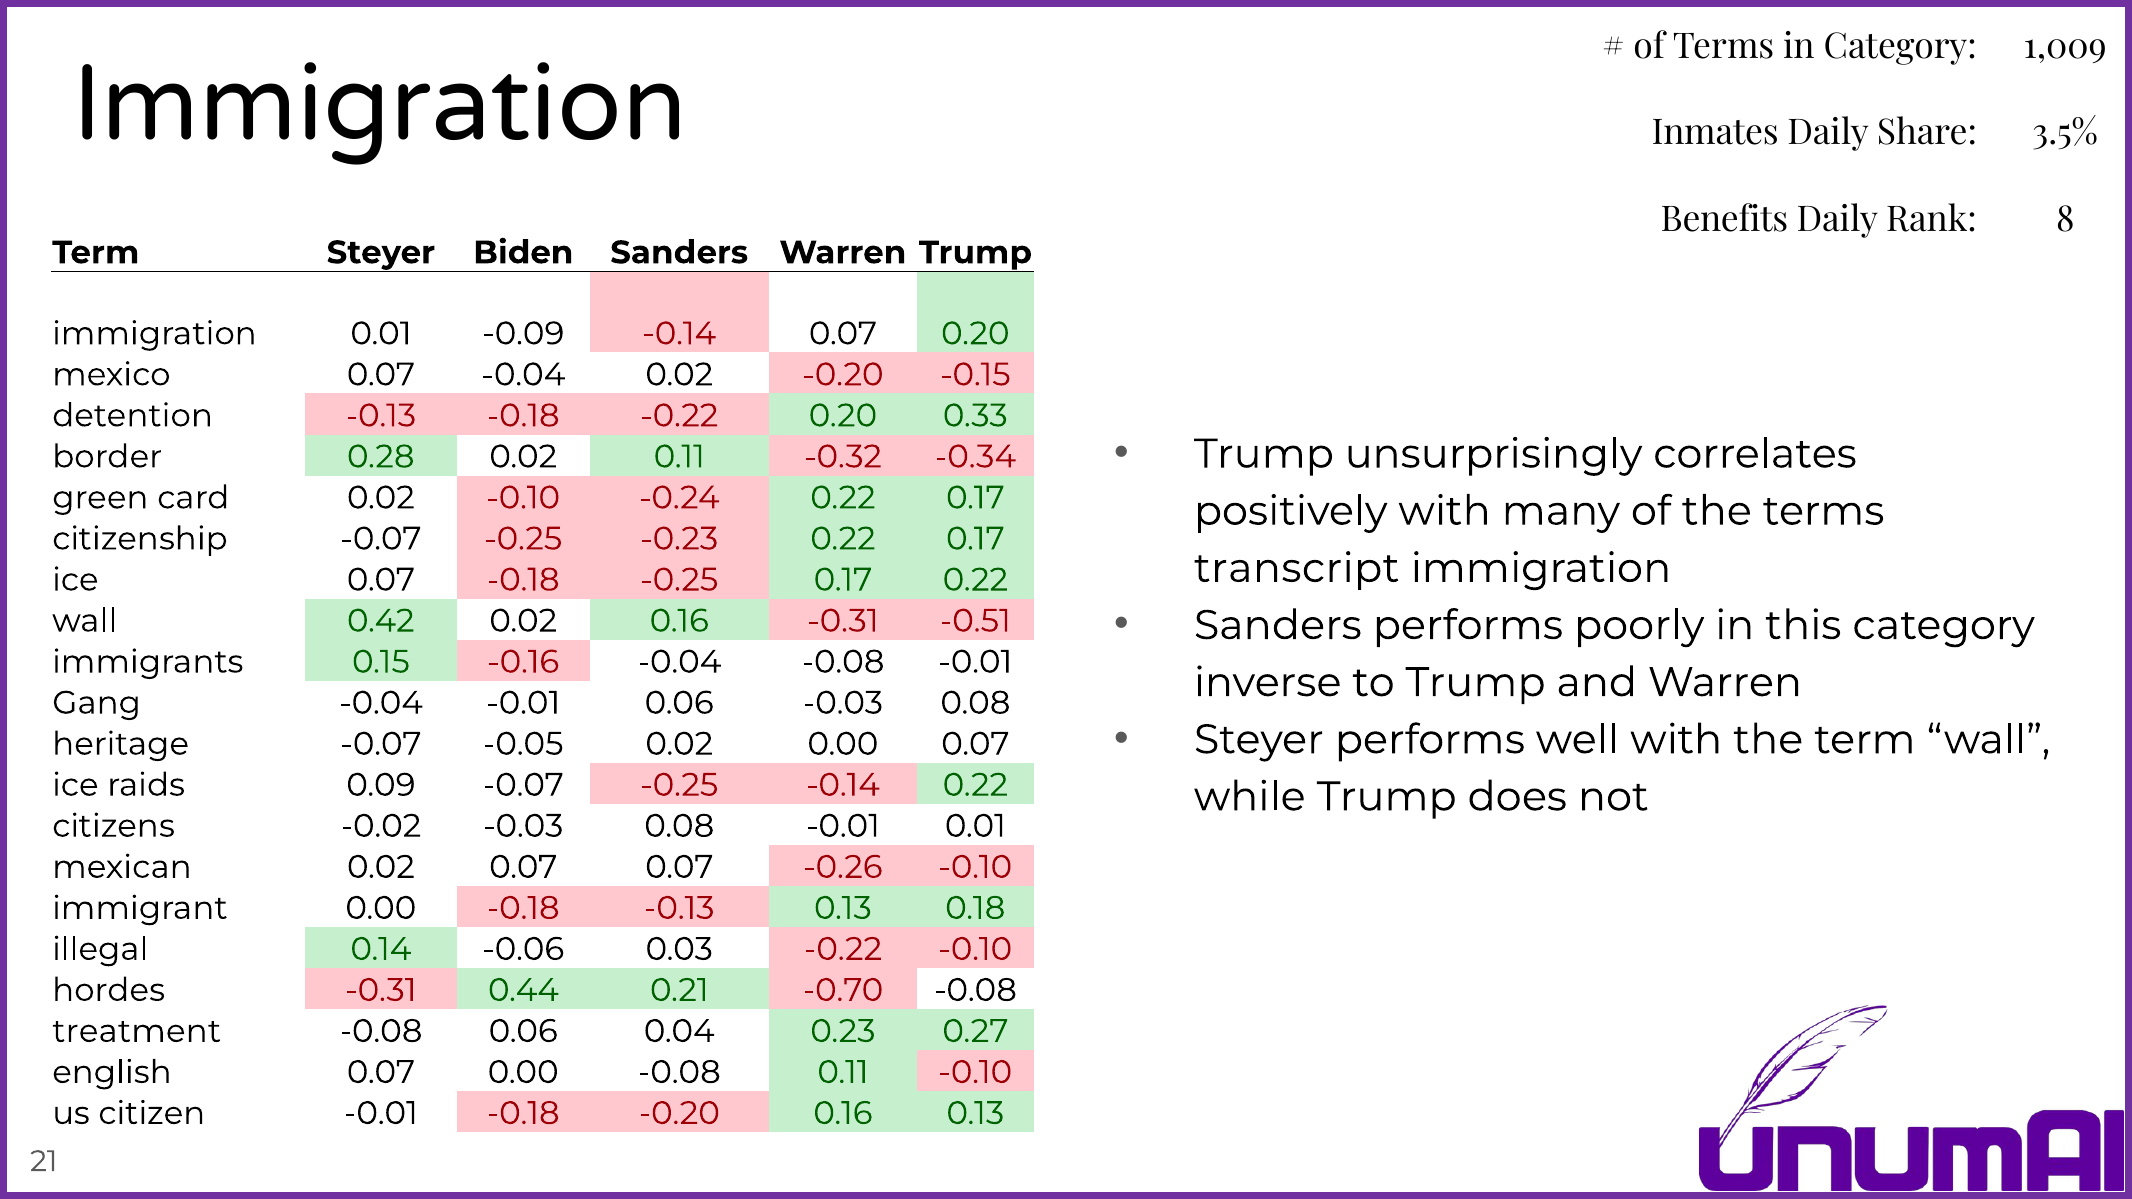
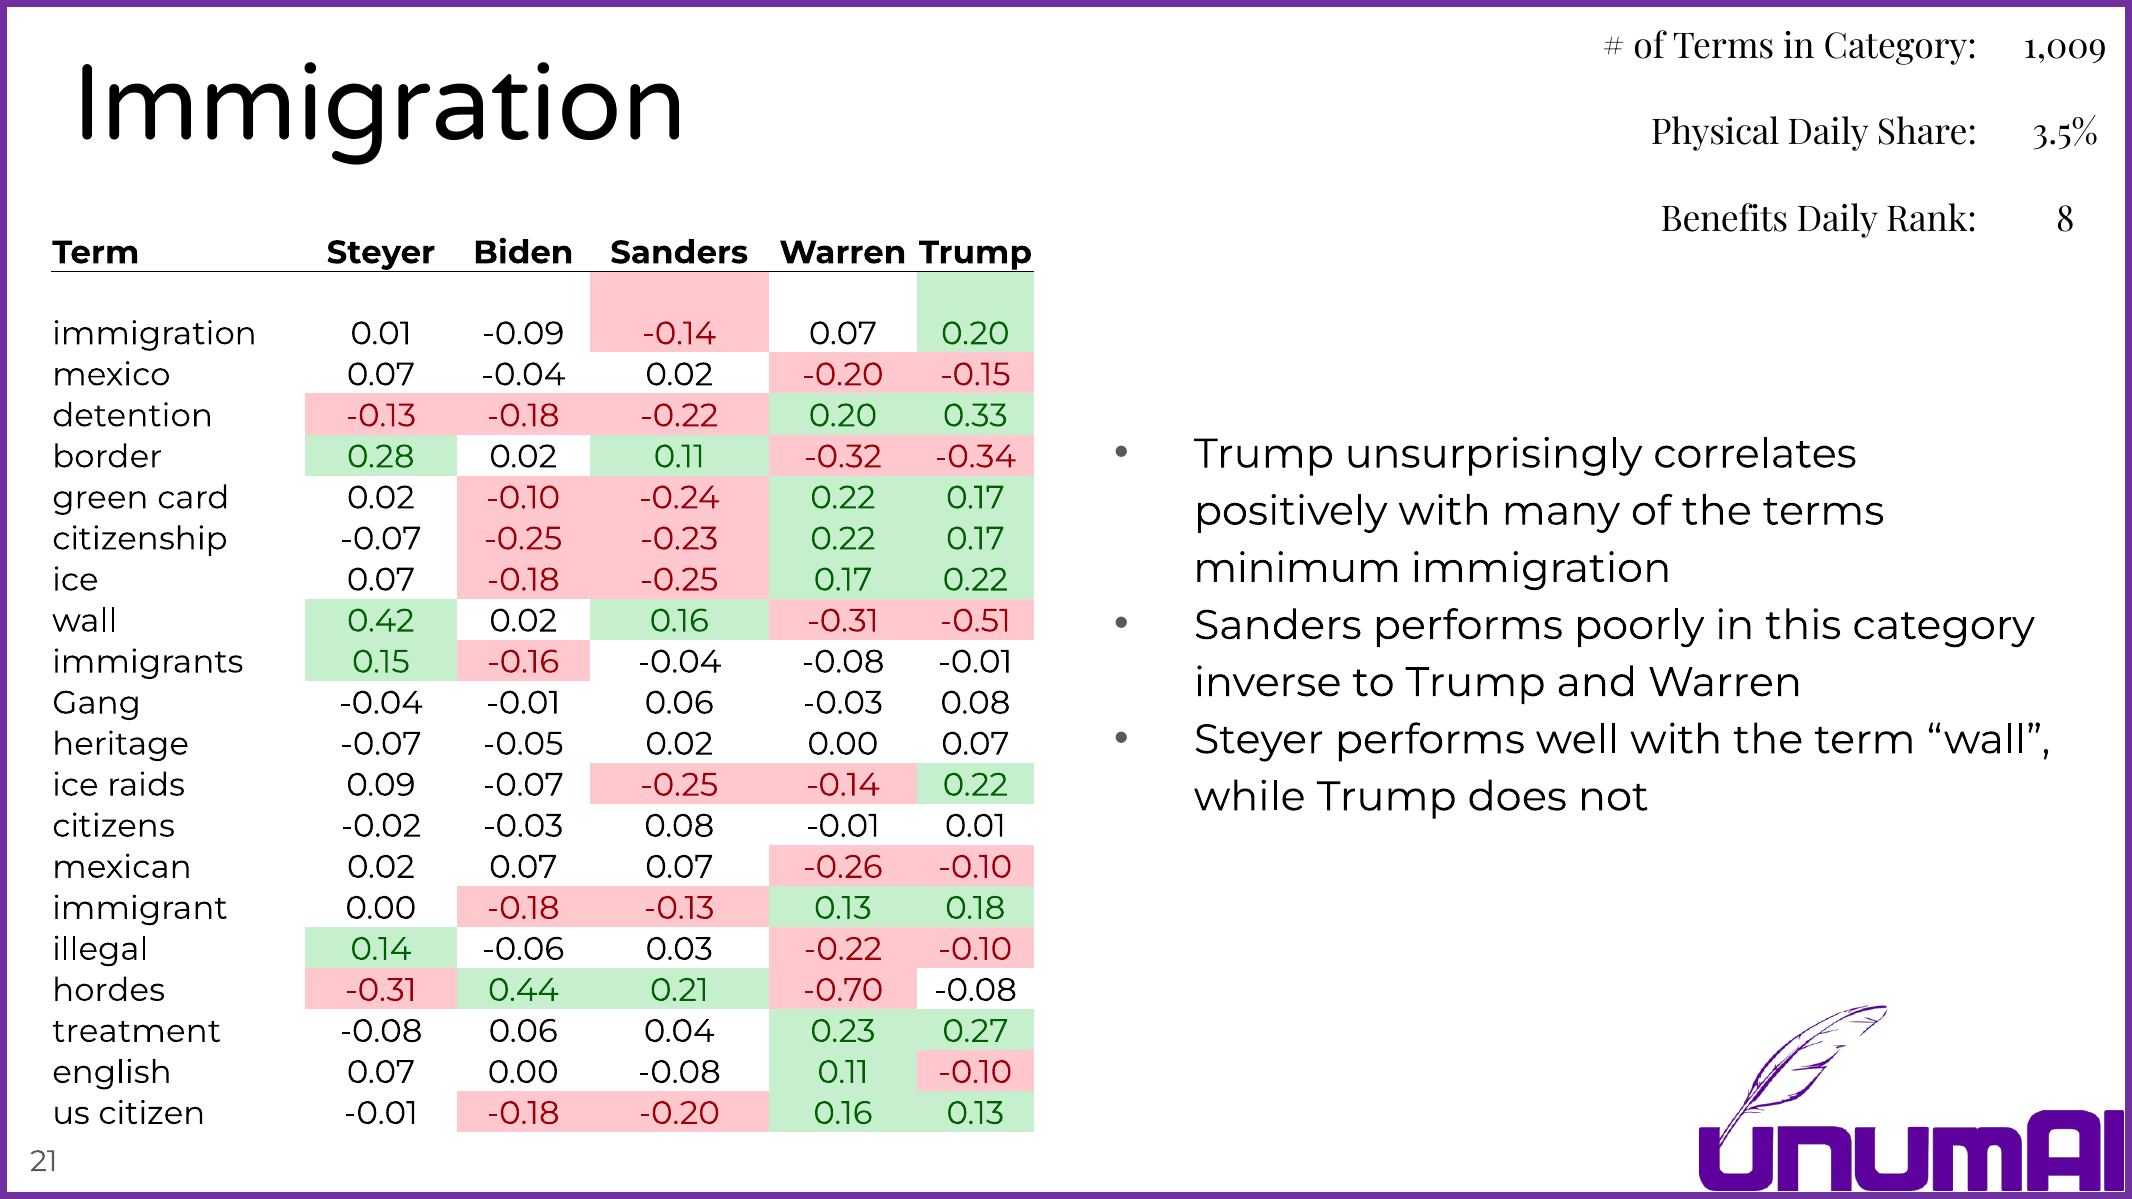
Inmates: Inmates -> Physical
transcript: transcript -> minimum
